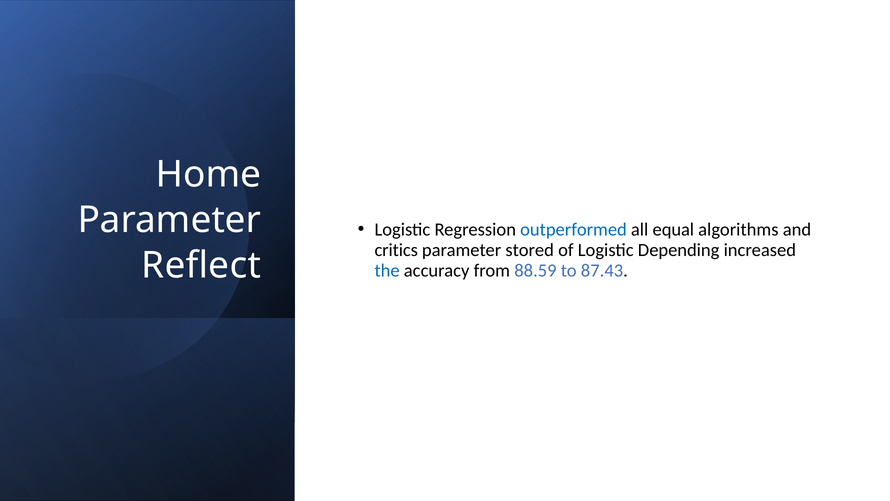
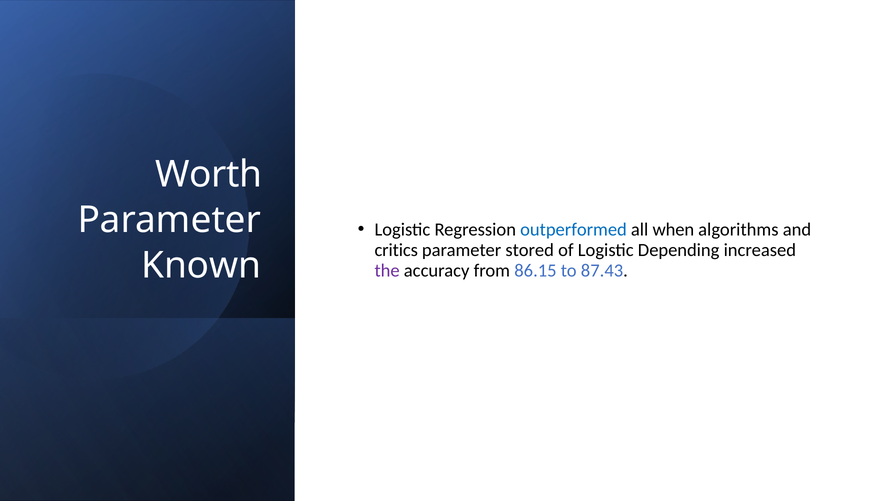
Home: Home -> Worth
equal: equal -> when
Reflect: Reflect -> Known
the colour: blue -> purple
88.59: 88.59 -> 86.15
